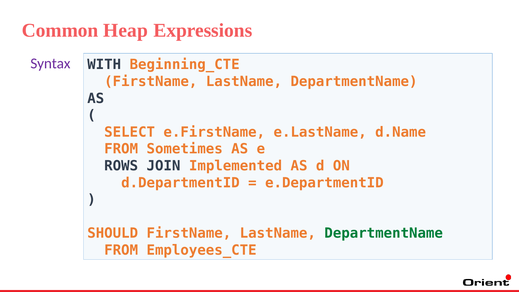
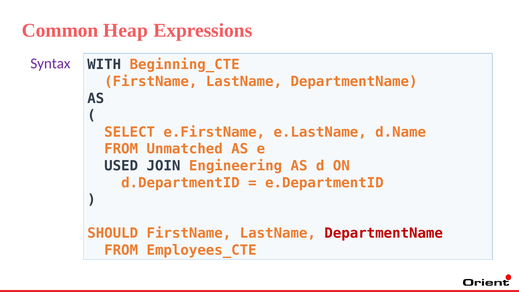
Sometimes: Sometimes -> Unmatched
ROWS: ROWS -> USED
Implemented: Implemented -> Engineering
DepartmentName at (384, 233) colour: green -> red
